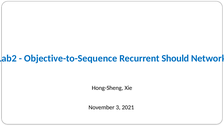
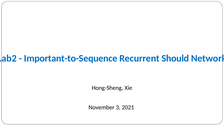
Objective-to-Sequence: Objective-to-Sequence -> Important-to-Sequence
